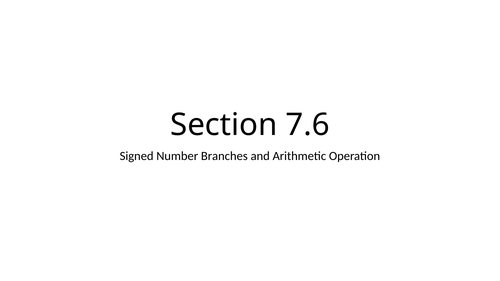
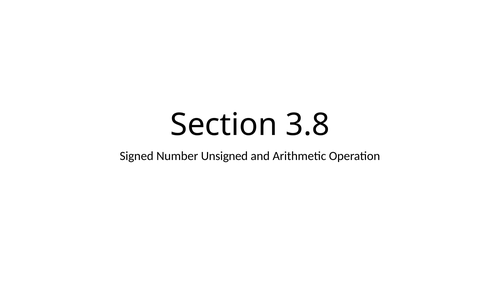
7.6: 7.6 -> 3.8
Branches: Branches -> Unsigned
